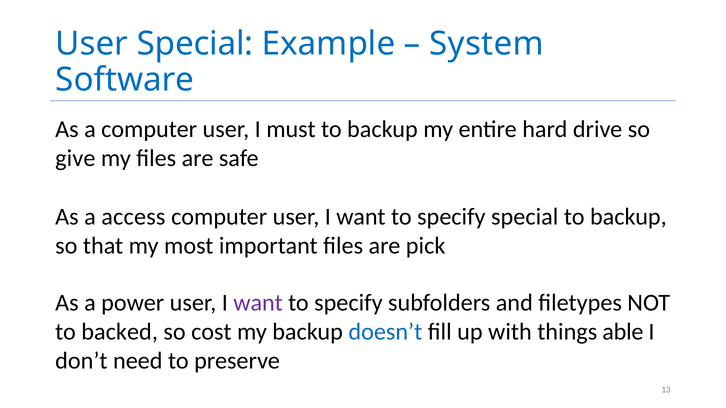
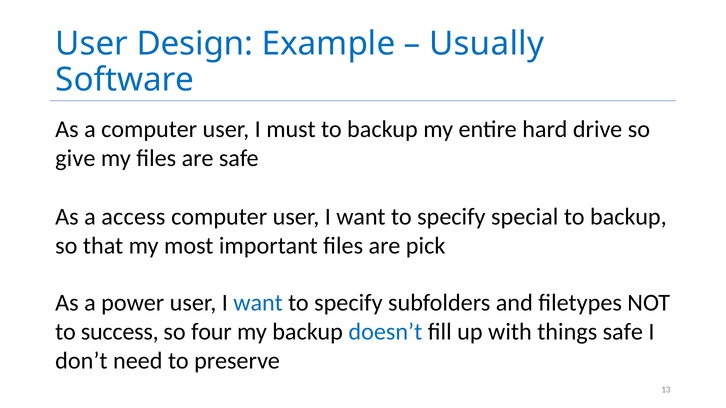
User Special: Special -> Design
System: System -> Usually
want at (258, 303) colour: purple -> blue
backed: backed -> success
cost: cost -> four
things able: able -> safe
